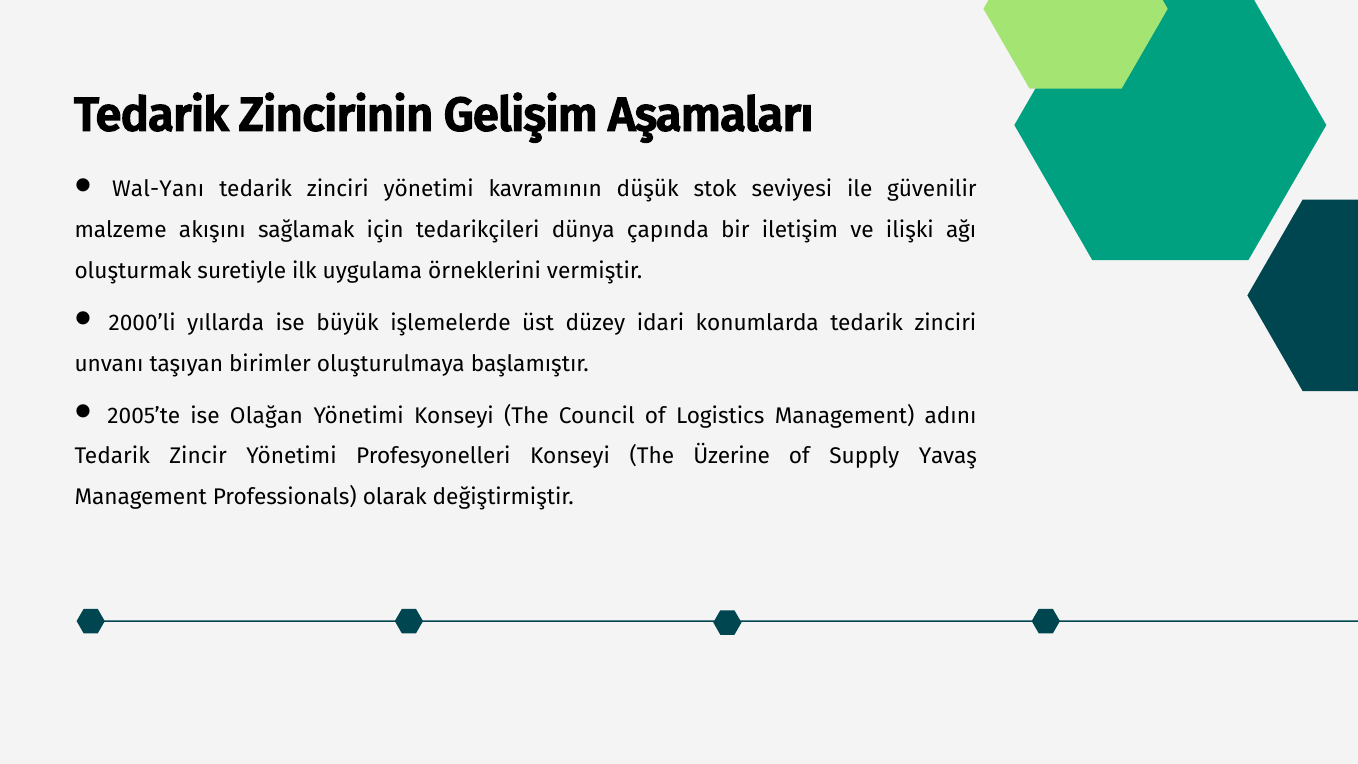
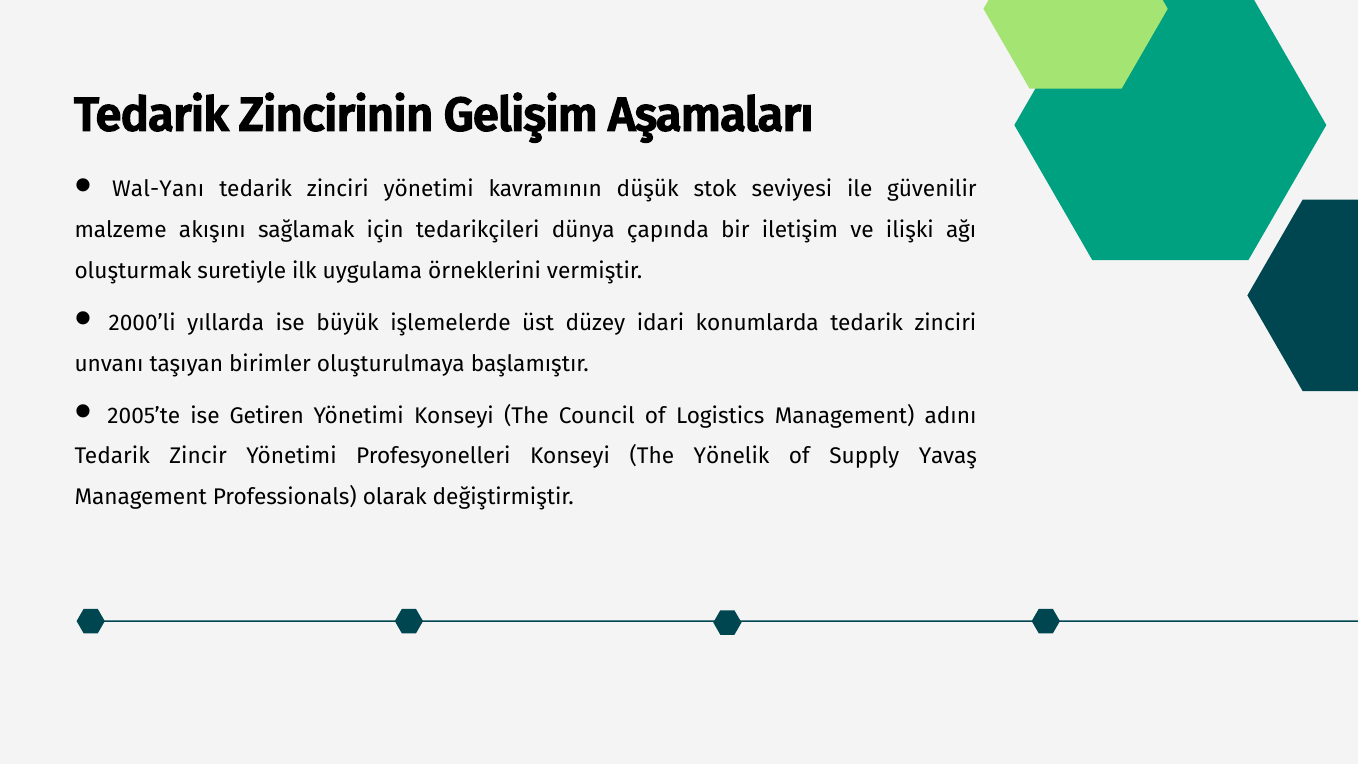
Olağan: Olağan -> Getiren
Üzerine: Üzerine -> Yönelik
